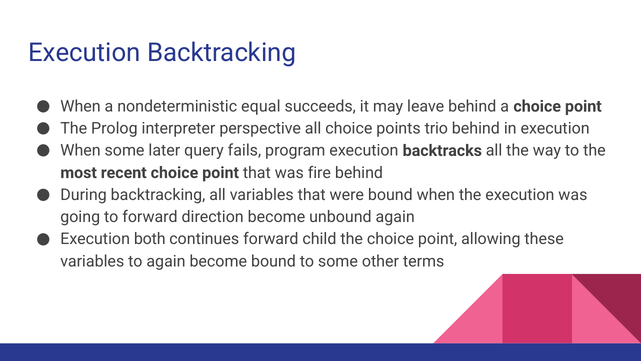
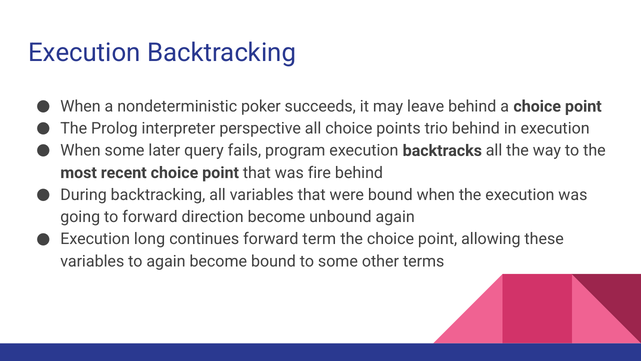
equal: equal -> poker
both: both -> long
child: child -> term
